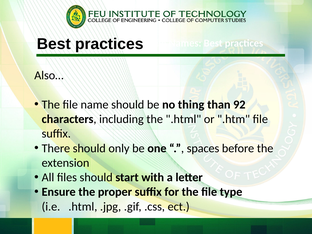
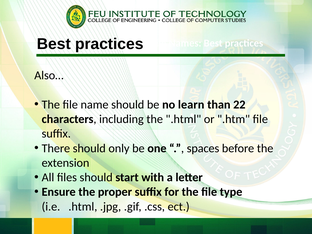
thing: thing -> learn
92: 92 -> 22
